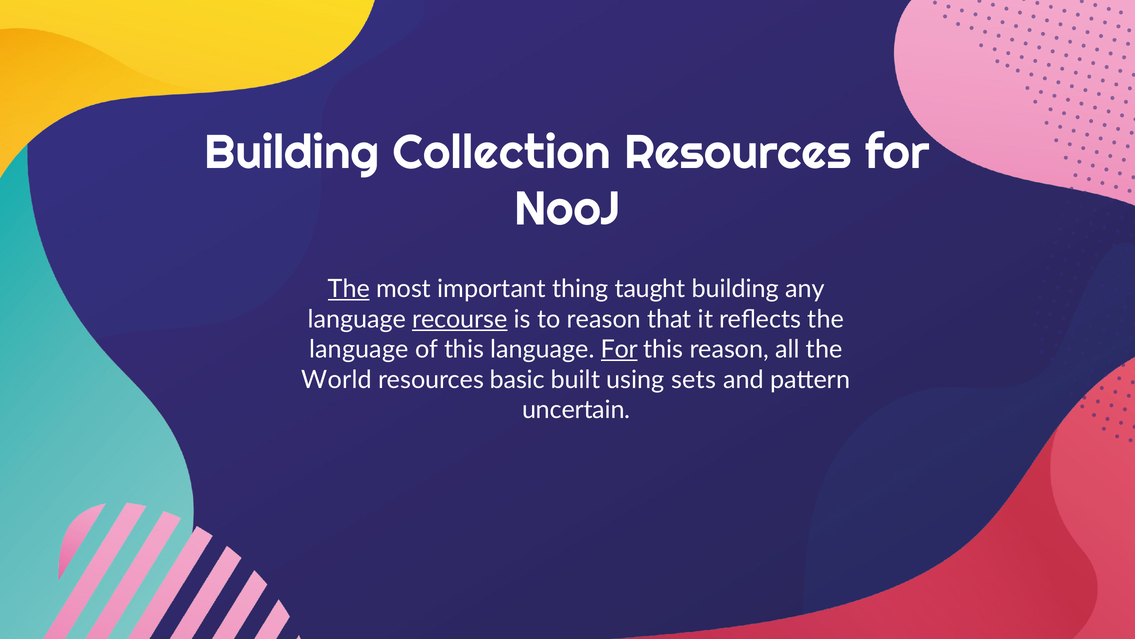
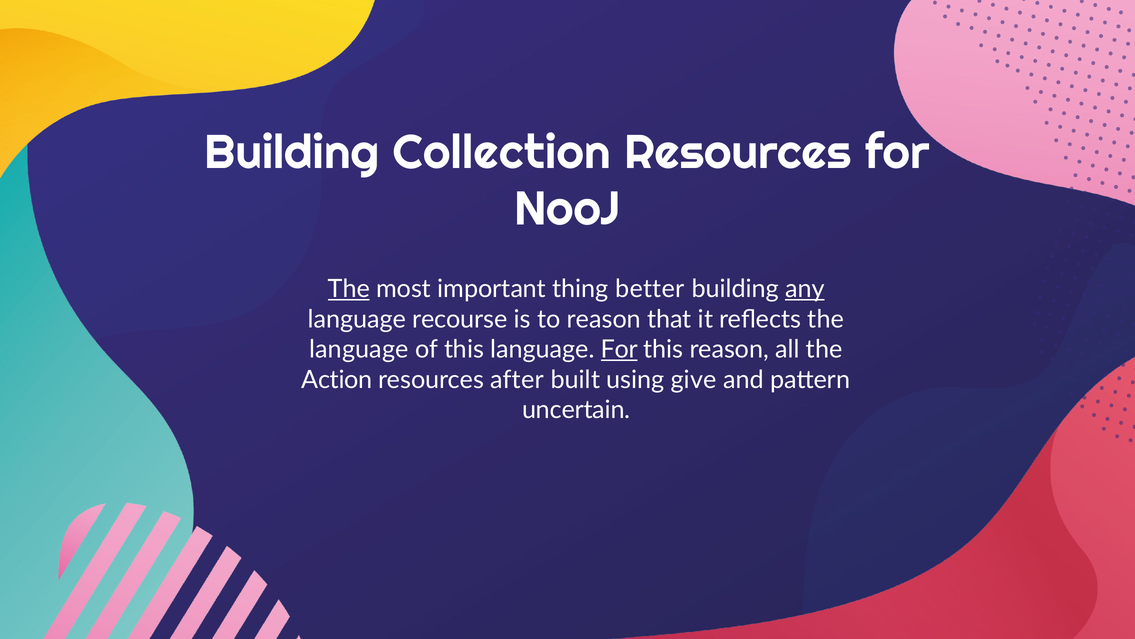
taught: taught -> better
any underline: none -> present
recourse underline: present -> none
World: World -> Action
basic: basic -> after
sets: sets -> give
